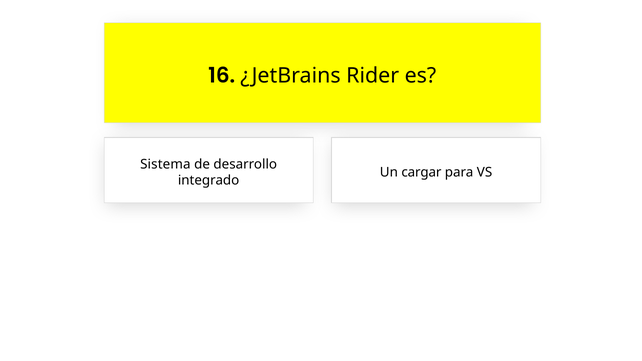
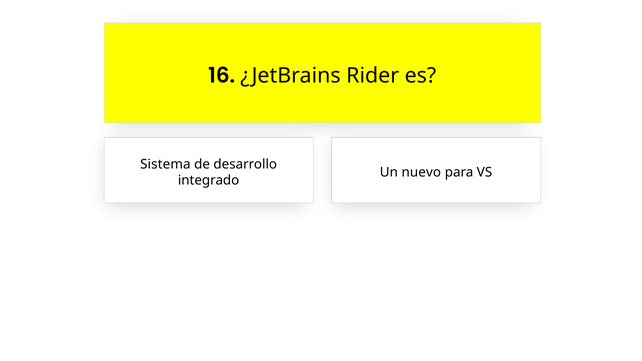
cargar: cargar -> nuevo
